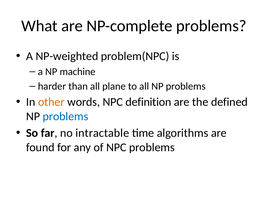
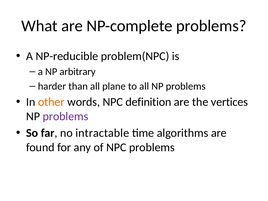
NP-weighted: NP-weighted -> NP-reducible
machine: machine -> arbitrary
defined: defined -> vertices
problems at (65, 116) colour: blue -> purple
